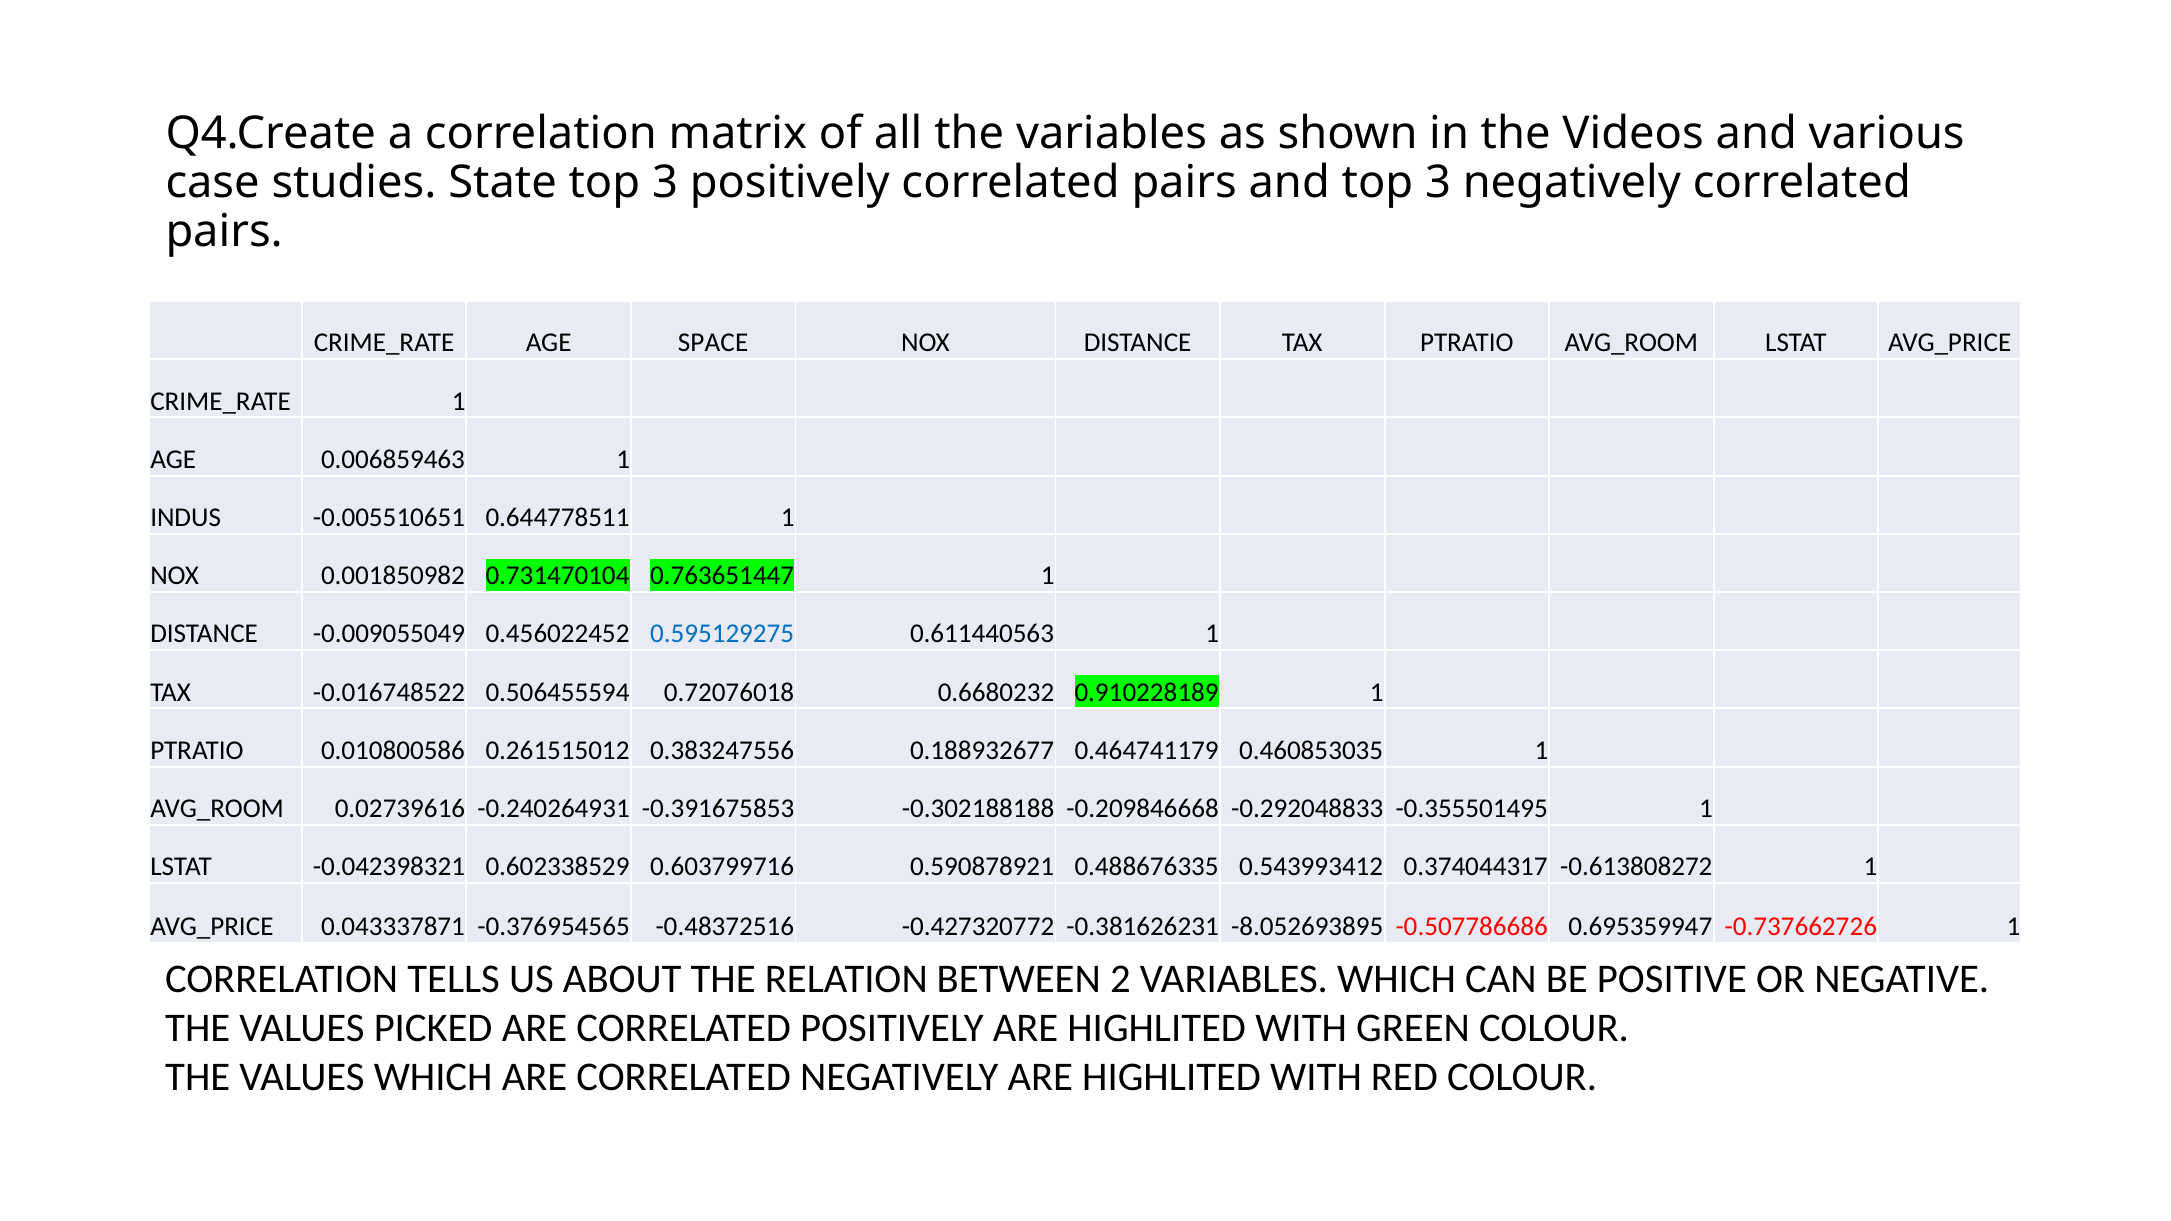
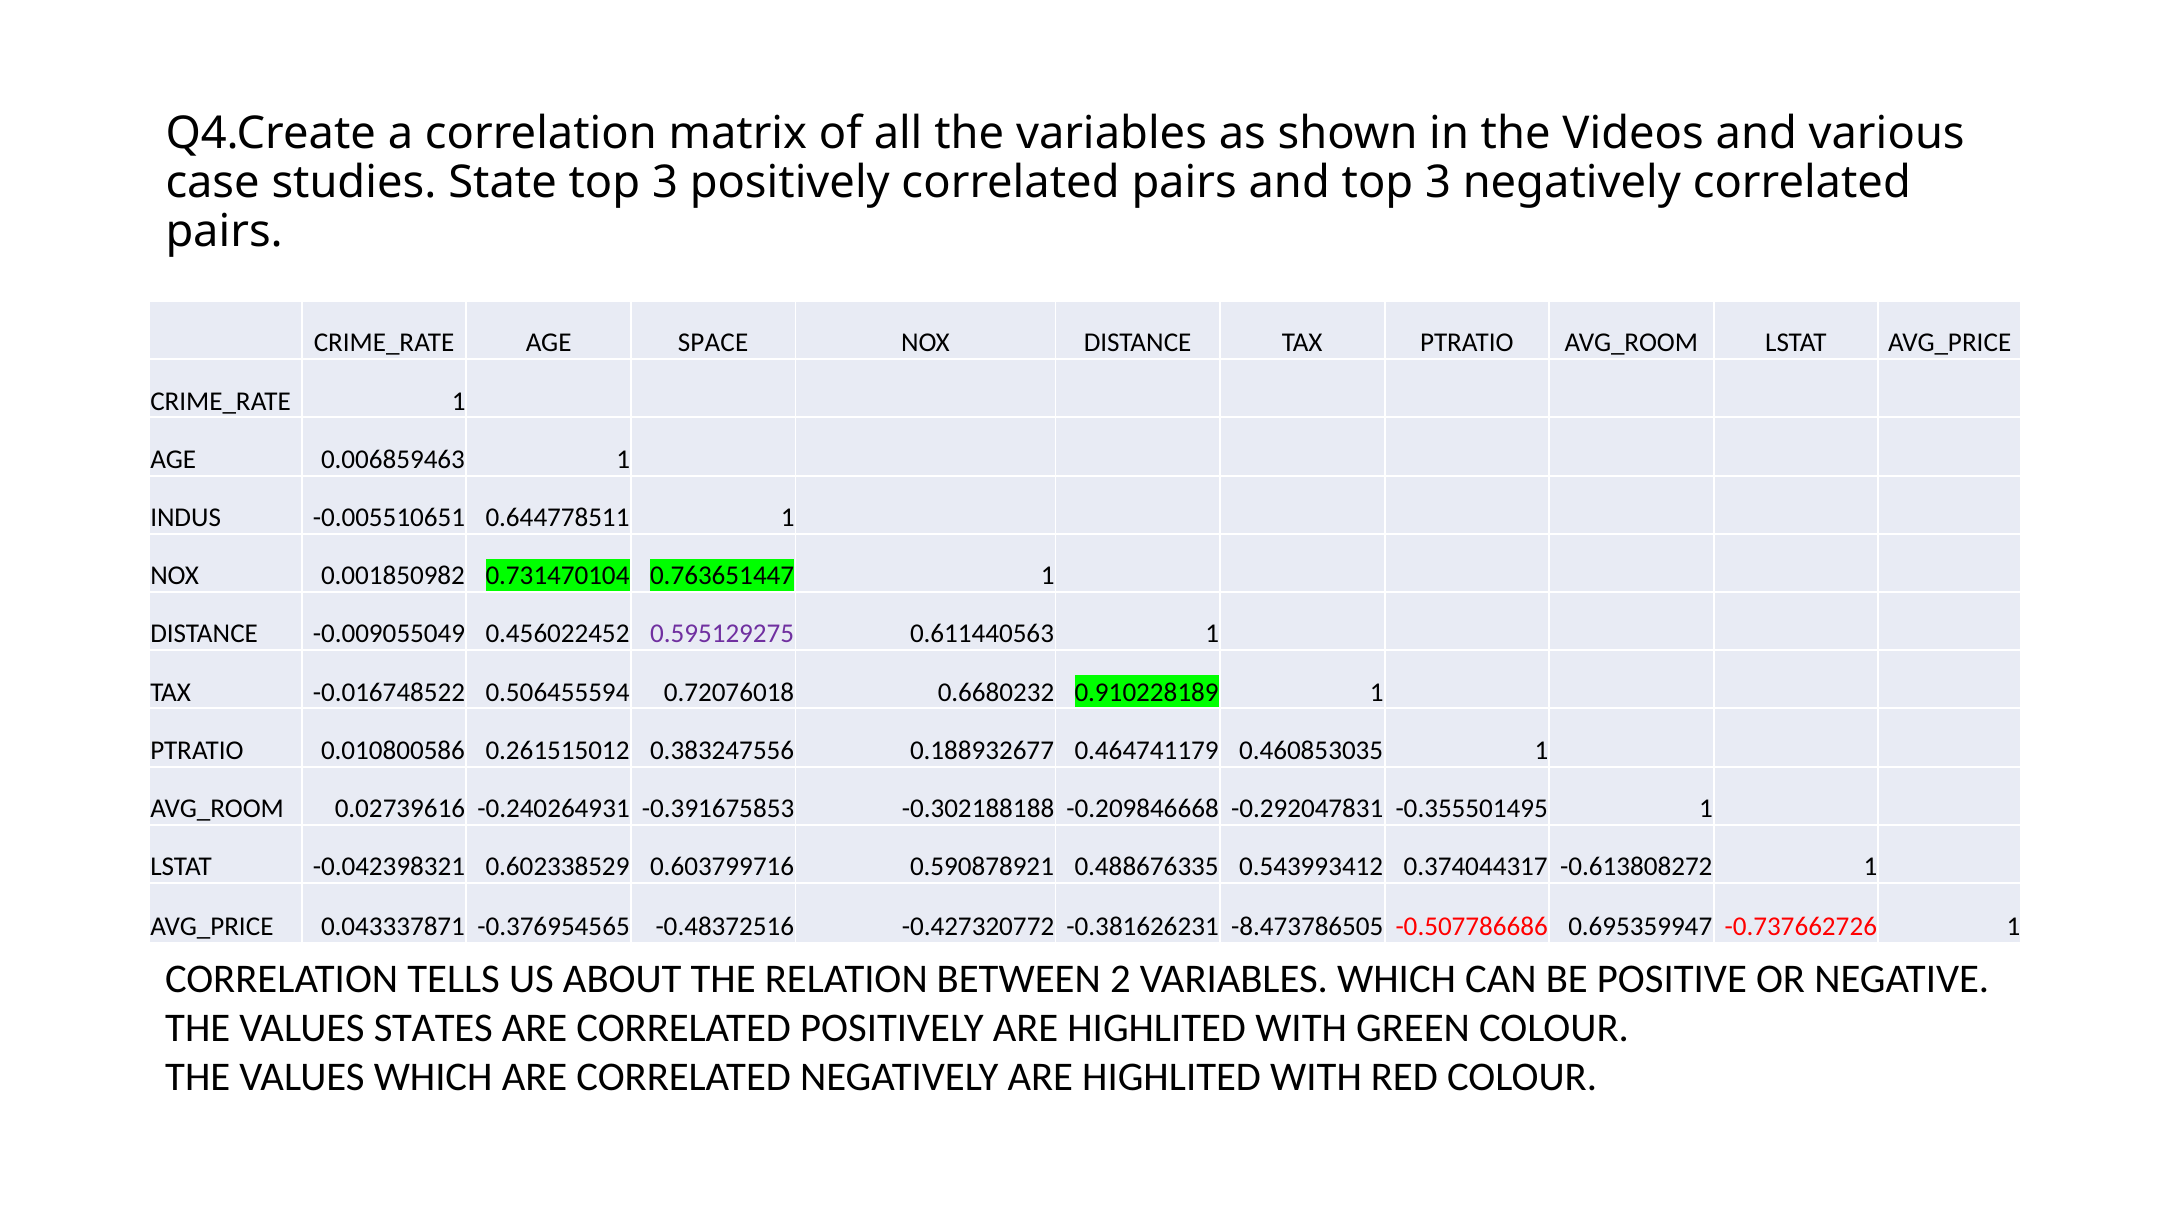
0.595129275 colour: blue -> purple
-0.292048833: -0.292048833 -> -0.292047831
-8.052693895: -8.052693895 -> -8.473786505
PICKED: PICKED -> STATES
